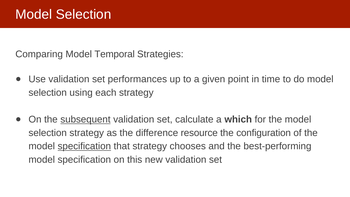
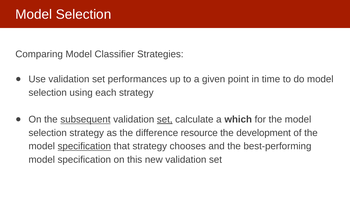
Temporal: Temporal -> Classifier
set at (165, 119) underline: none -> present
configuration: configuration -> development
